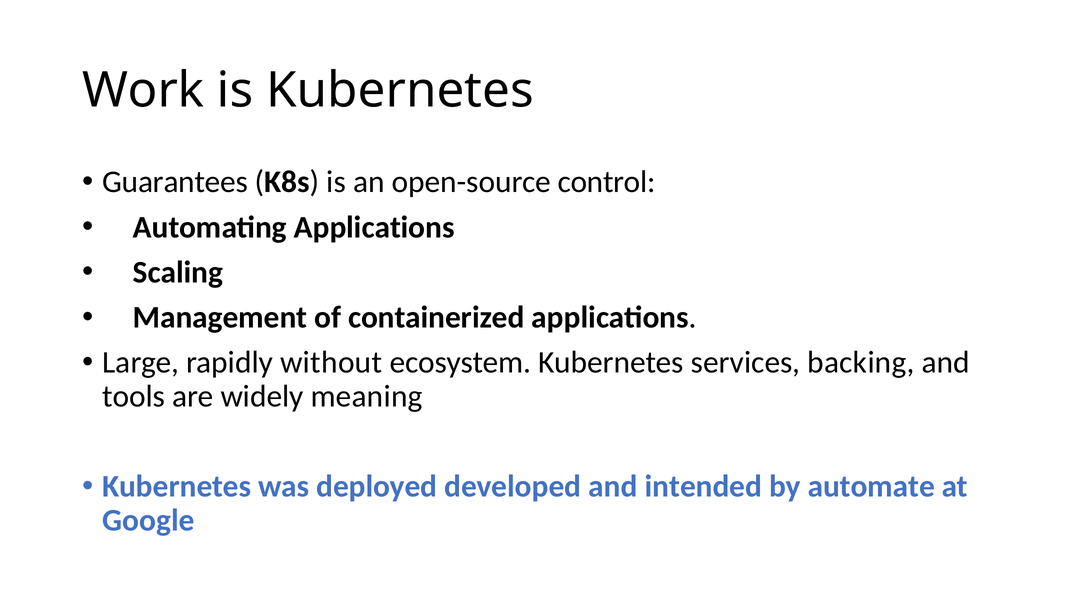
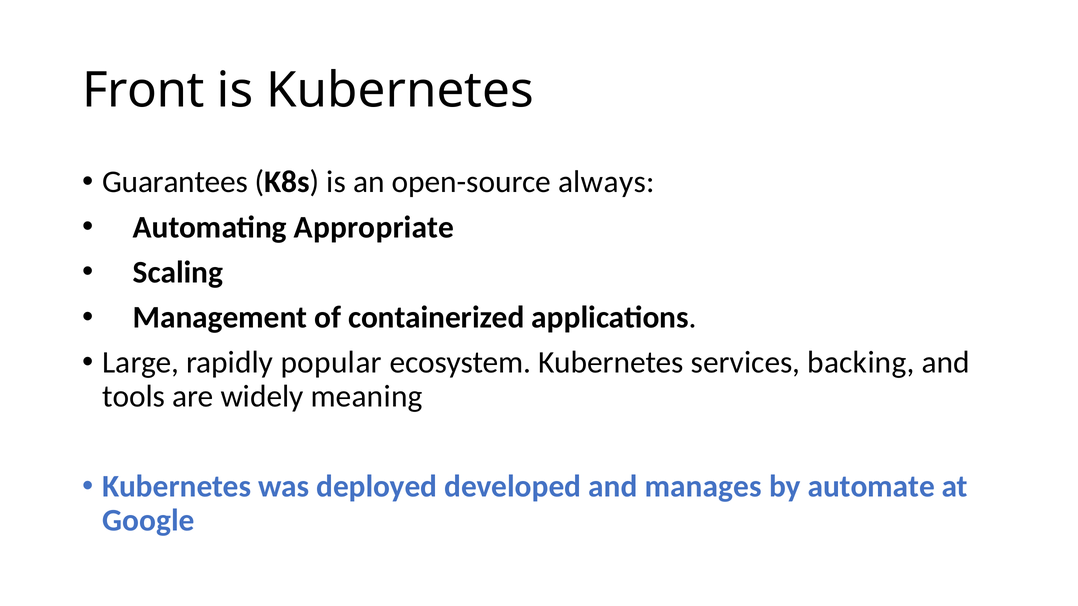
Work: Work -> Front
control: control -> always
Automating Applications: Applications -> Appropriate
without: without -> popular
intended: intended -> manages
